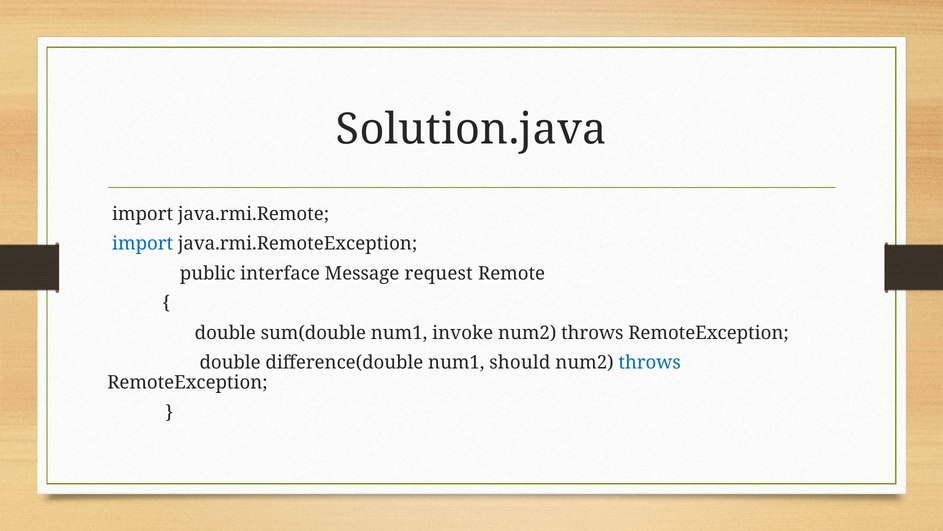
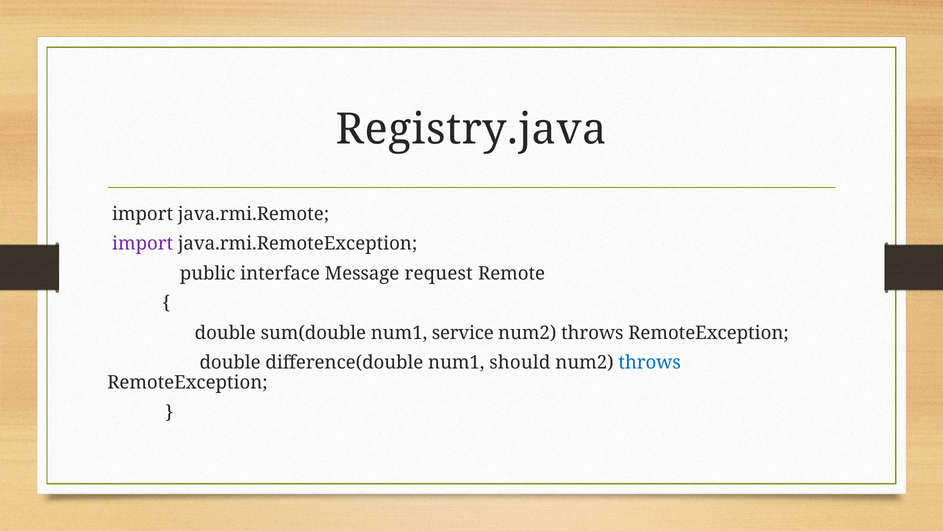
Solution.java: Solution.java -> Registry.java
import at (143, 243) colour: blue -> purple
invoke: invoke -> service
